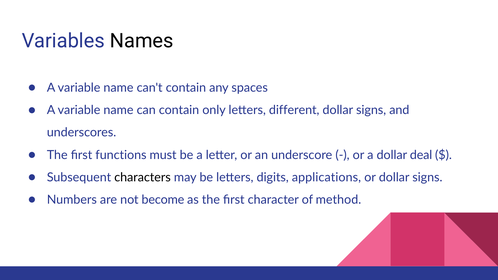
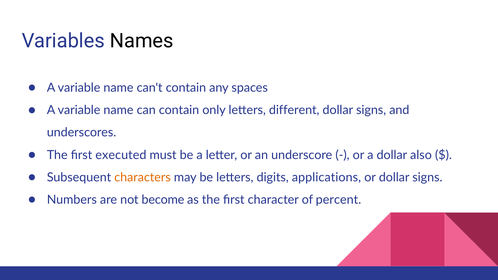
functions: functions -> executed
deal: deal -> also
characters colour: black -> orange
method: method -> percent
